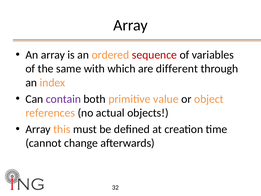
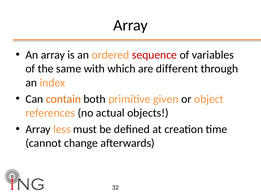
contain colour: purple -> orange
value: value -> given
this: this -> less
